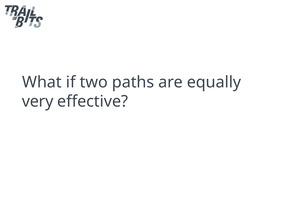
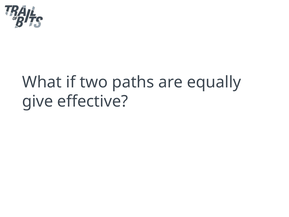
very: very -> give
